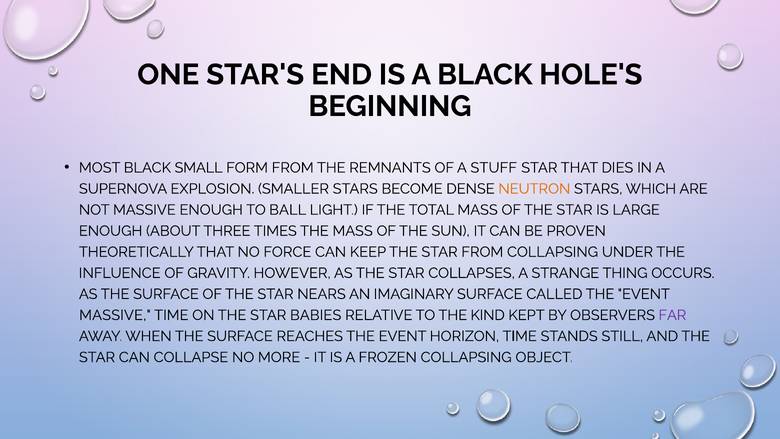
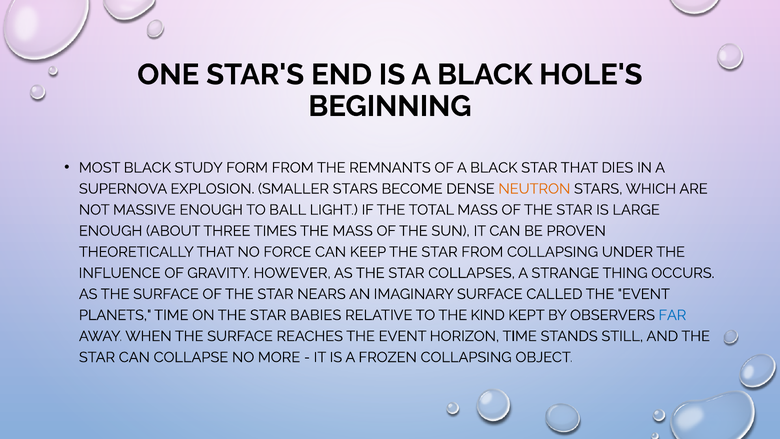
SMALL: SMALL -> STUDY
OF A STUFF: STUFF -> BLACK
MASSIVE at (115, 315): MASSIVE -> PLANETS
FAR colour: purple -> blue
